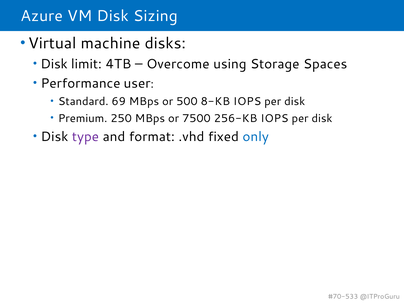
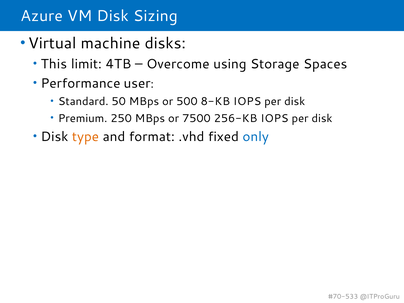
Disk at (54, 64): Disk -> This
69: 69 -> 50
type colour: purple -> orange
